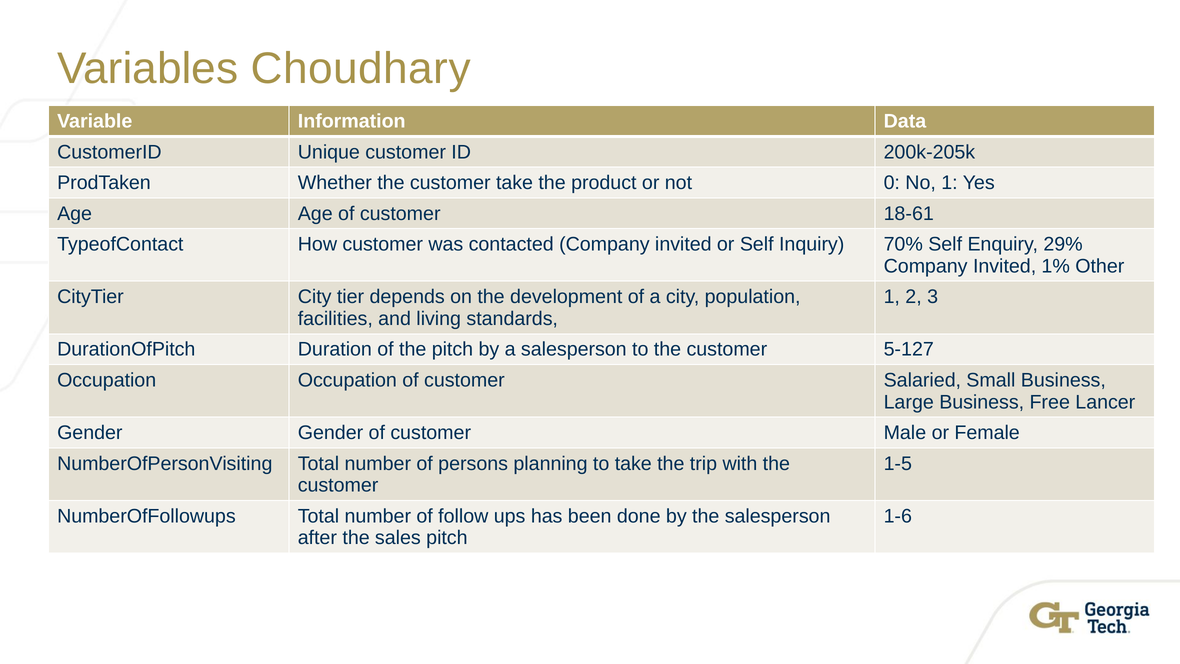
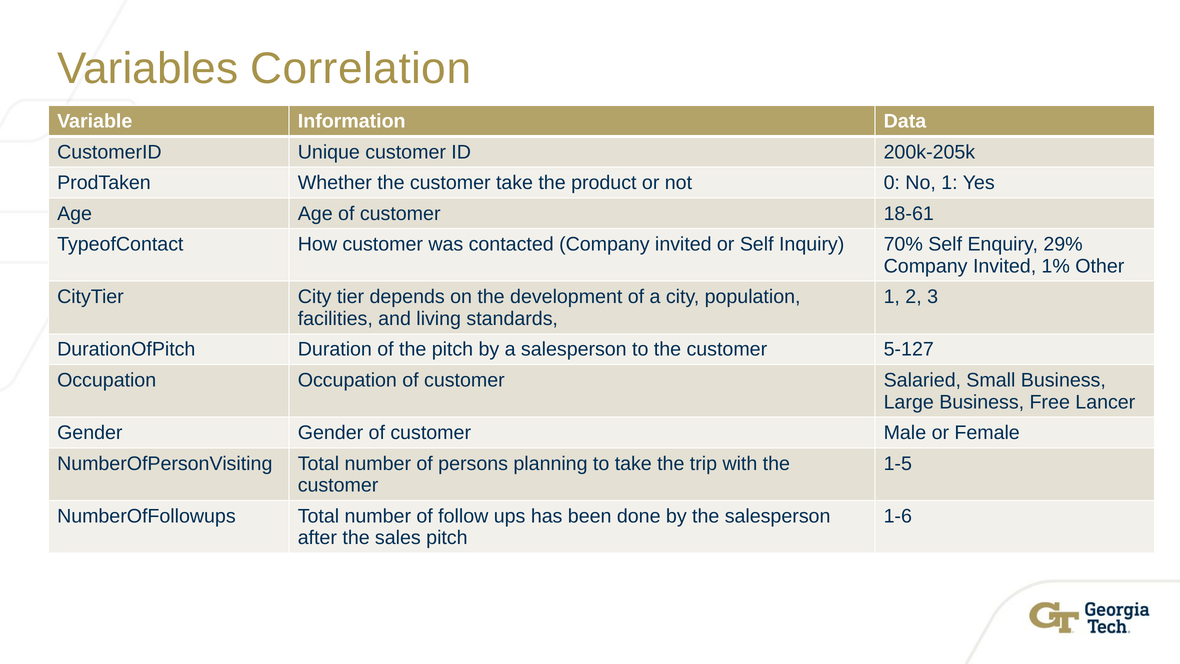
Choudhary: Choudhary -> Correlation
